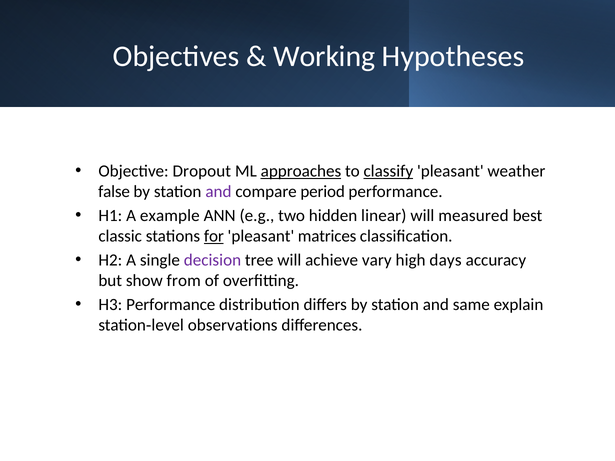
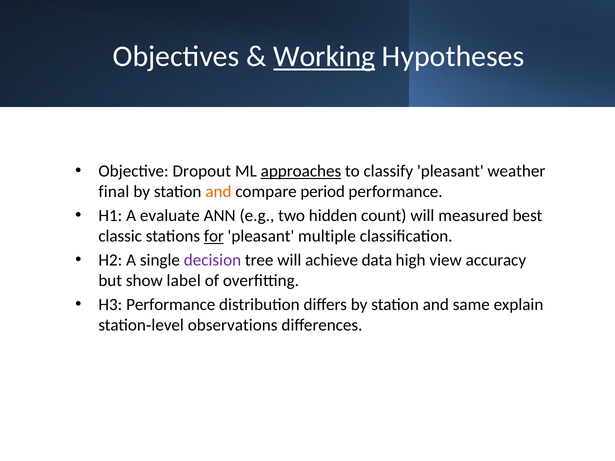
Working underline: none -> present
classify underline: present -> none
false: false -> final
and at (218, 192) colour: purple -> orange
example: example -> evaluate
linear: linear -> count
matrices: matrices -> multiple
vary: vary -> data
days: days -> view
from: from -> label
